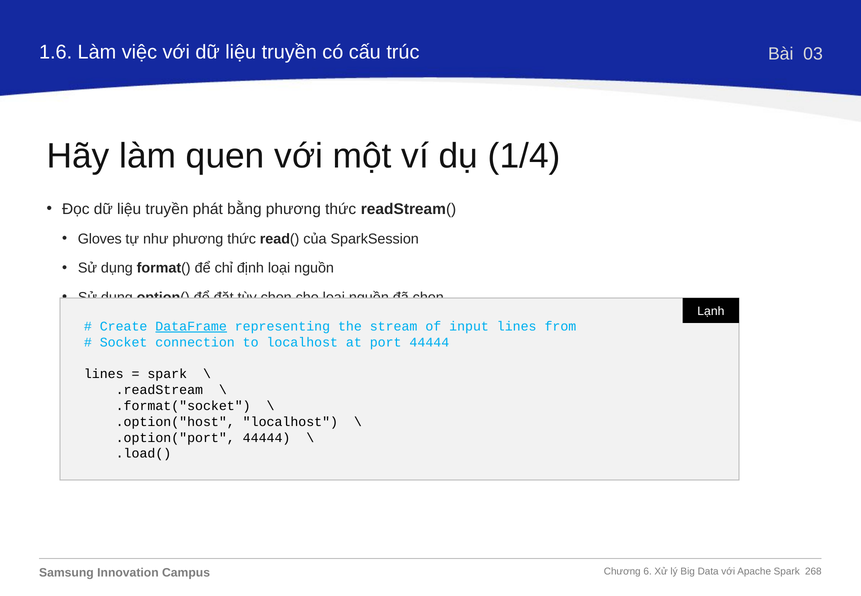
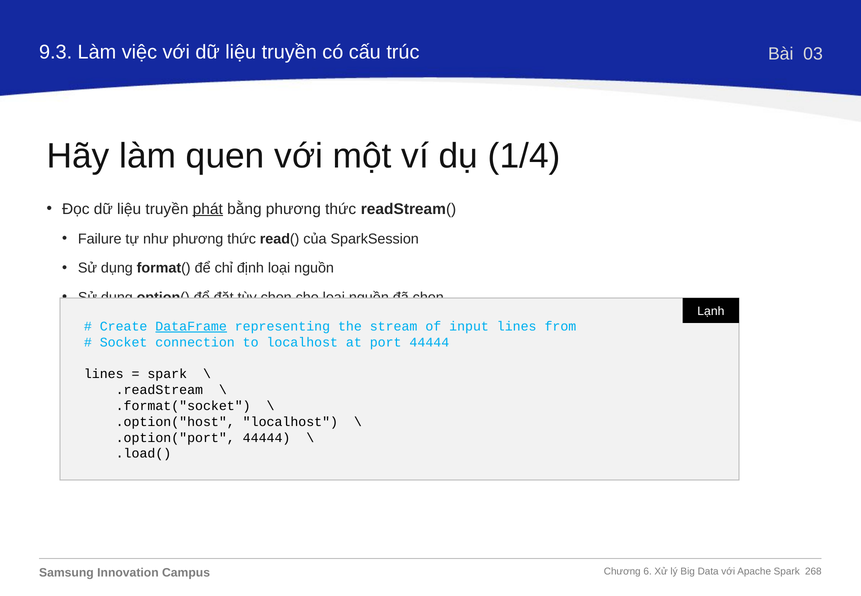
1.6: 1.6 -> 9.3
phát underline: none -> present
Gloves: Gloves -> Failure
